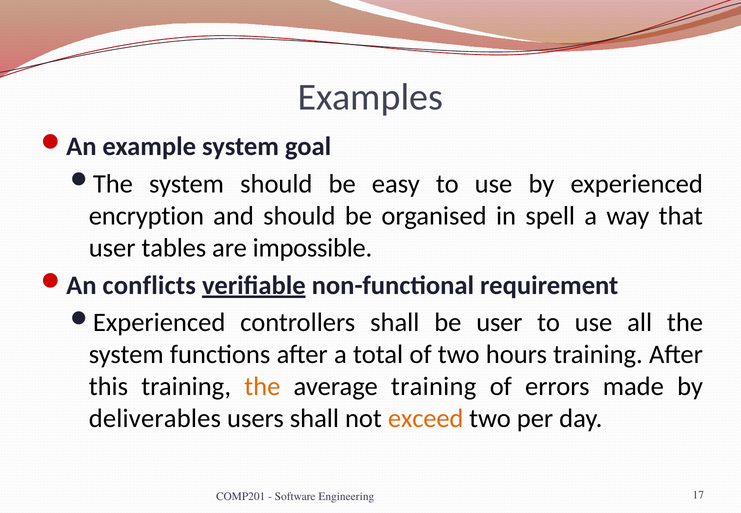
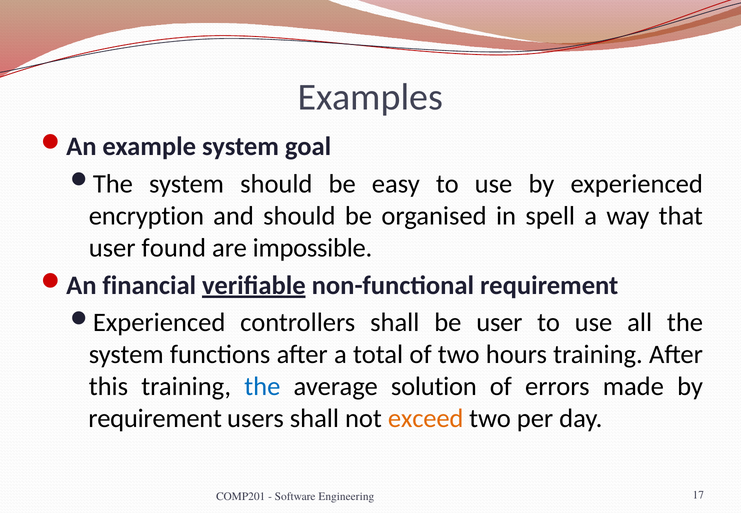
tables: tables -> found
conflicts: conflicts -> financial
the at (262, 387) colour: orange -> blue
average training: training -> solution
deliverables at (155, 418): deliverables -> requirement
